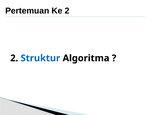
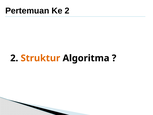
Struktur colour: blue -> orange
